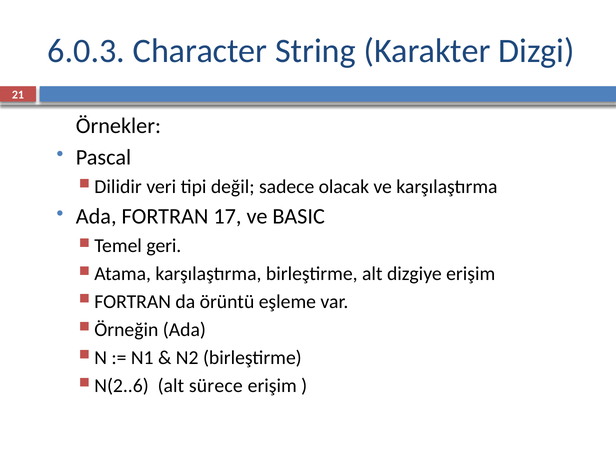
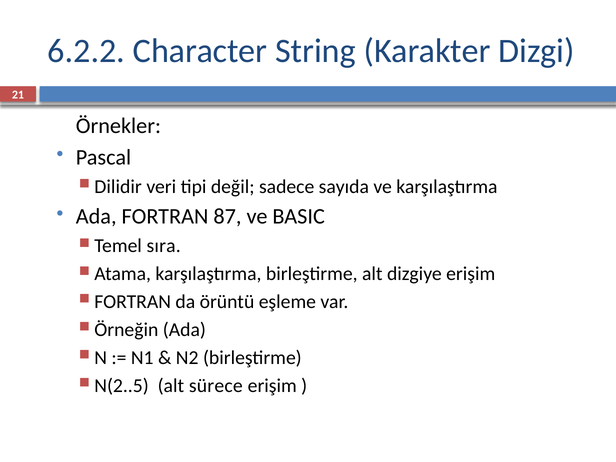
6.0.3: 6.0.3 -> 6.2.2
olacak: olacak -> sayıda
17: 17 -> 87
geri: geri -> sıra
N(2..6: N(2..6 -> N(2..5
